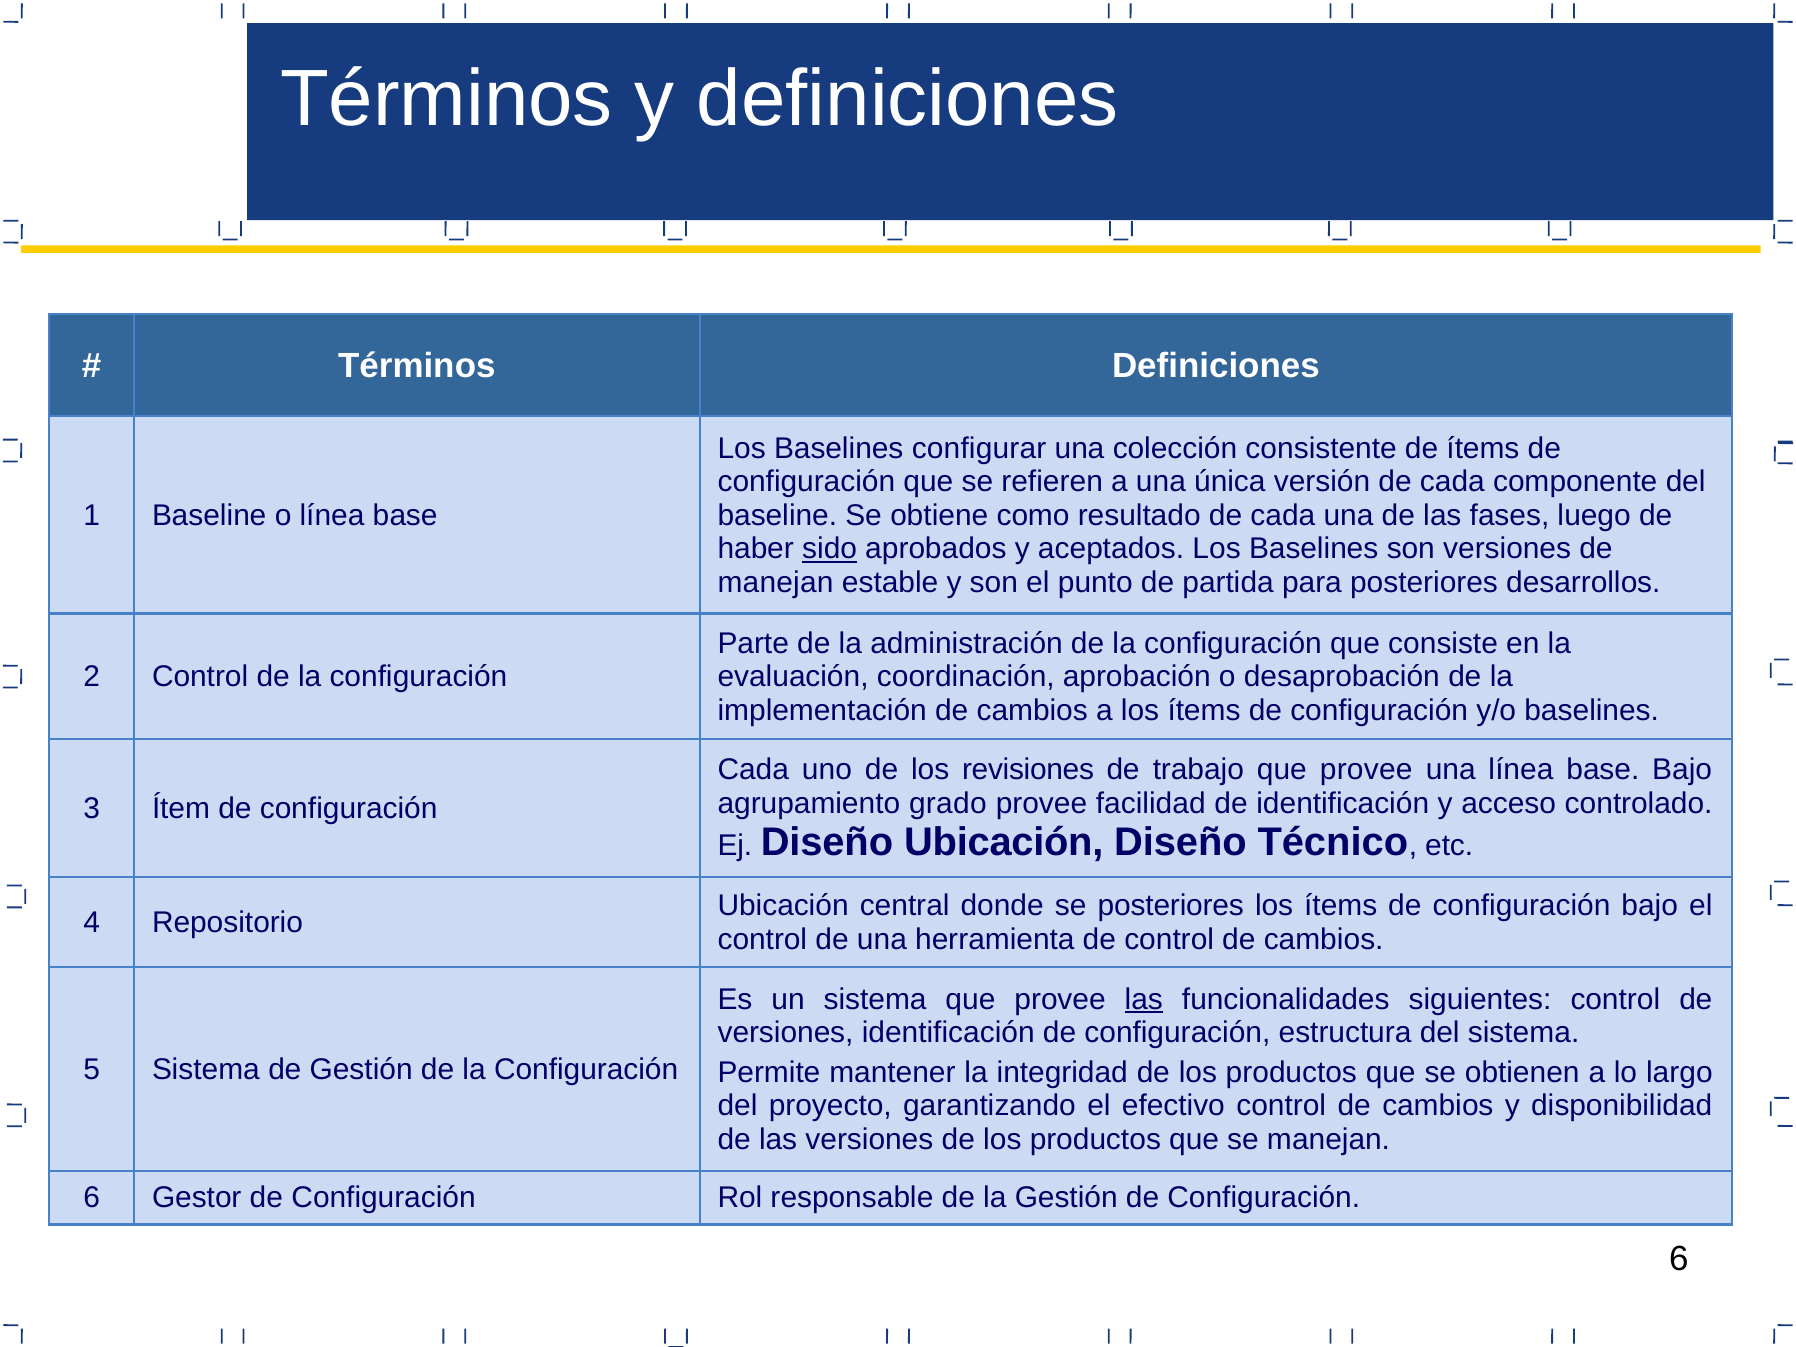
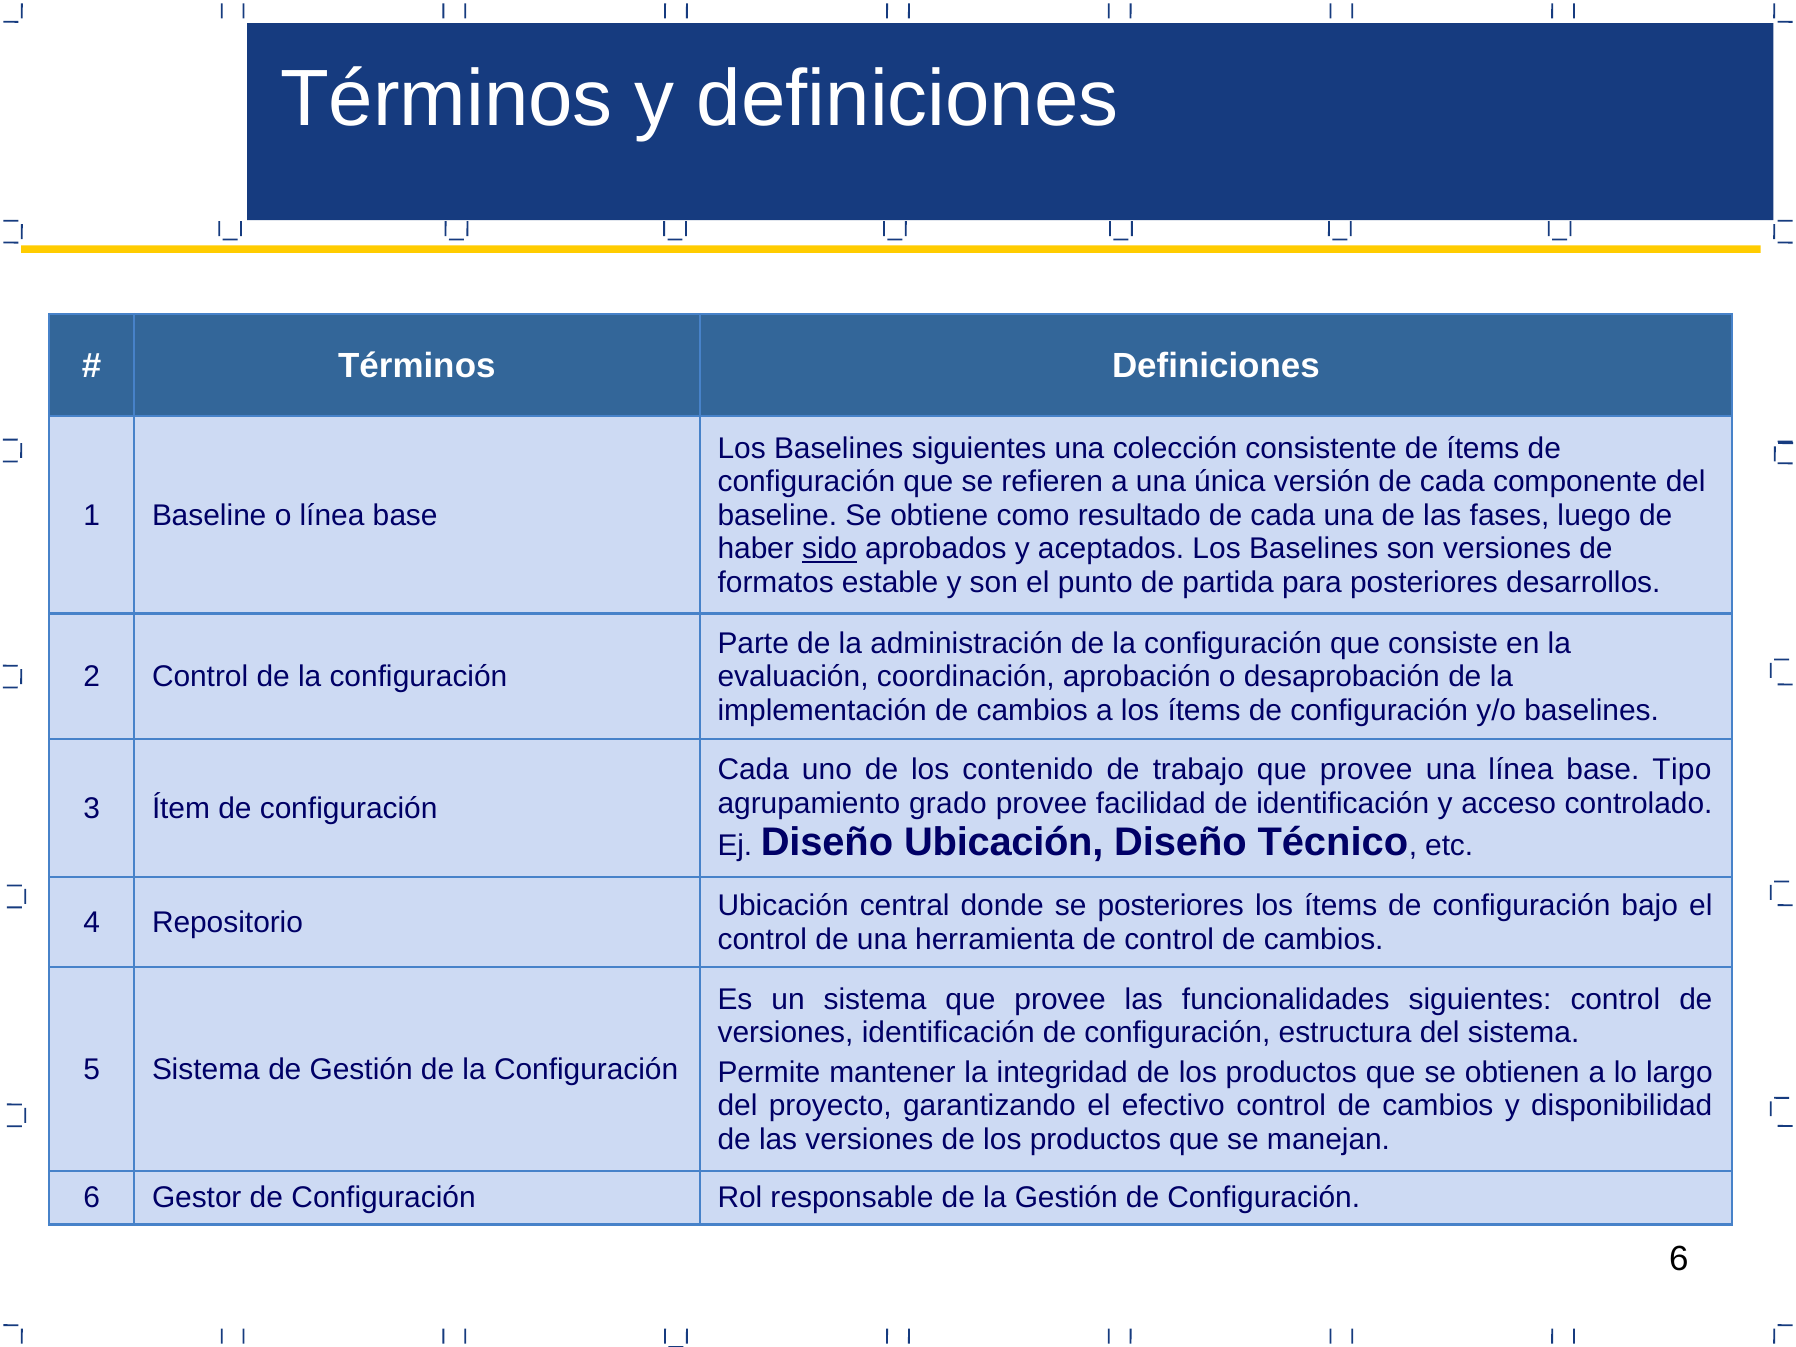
Baselines configurar: configurar -> siguientes
manejan at (776, 582): manejan -> formatos
revisiones: revisiones -> contenido
base Bajo: Bajo -> Tipo
las at (1144, 999) underline: present -> none
